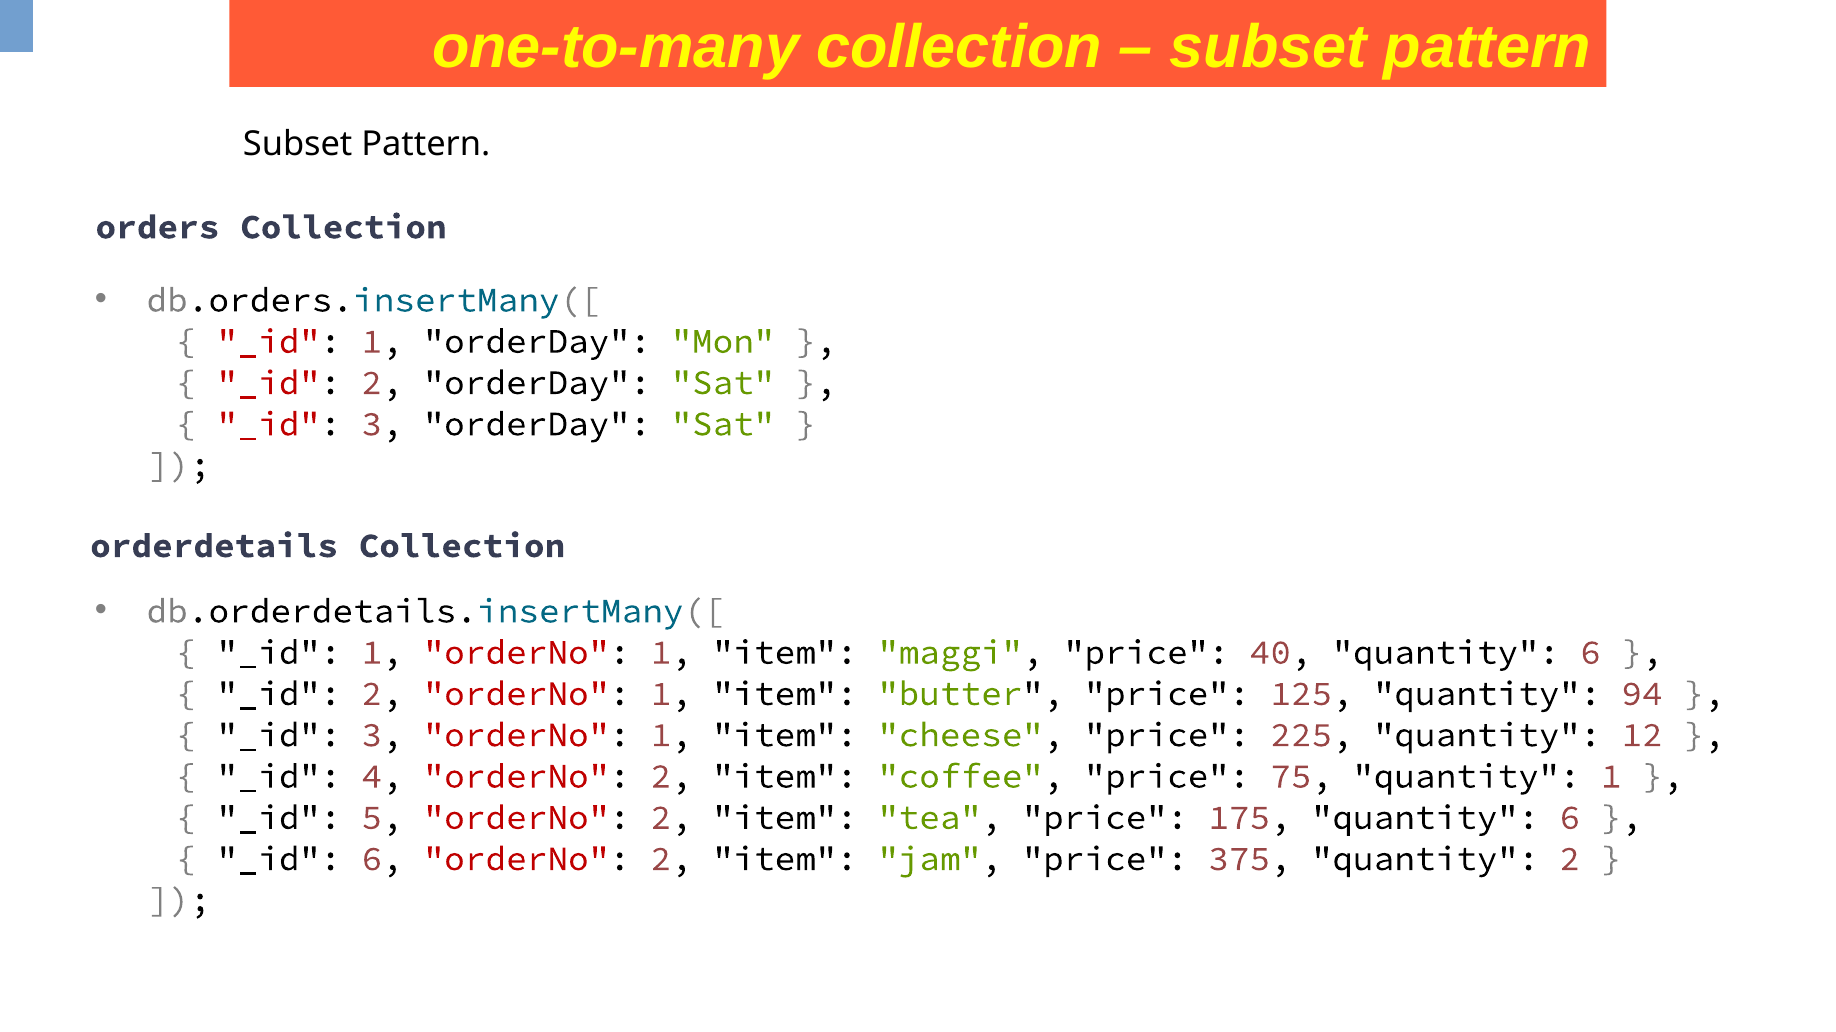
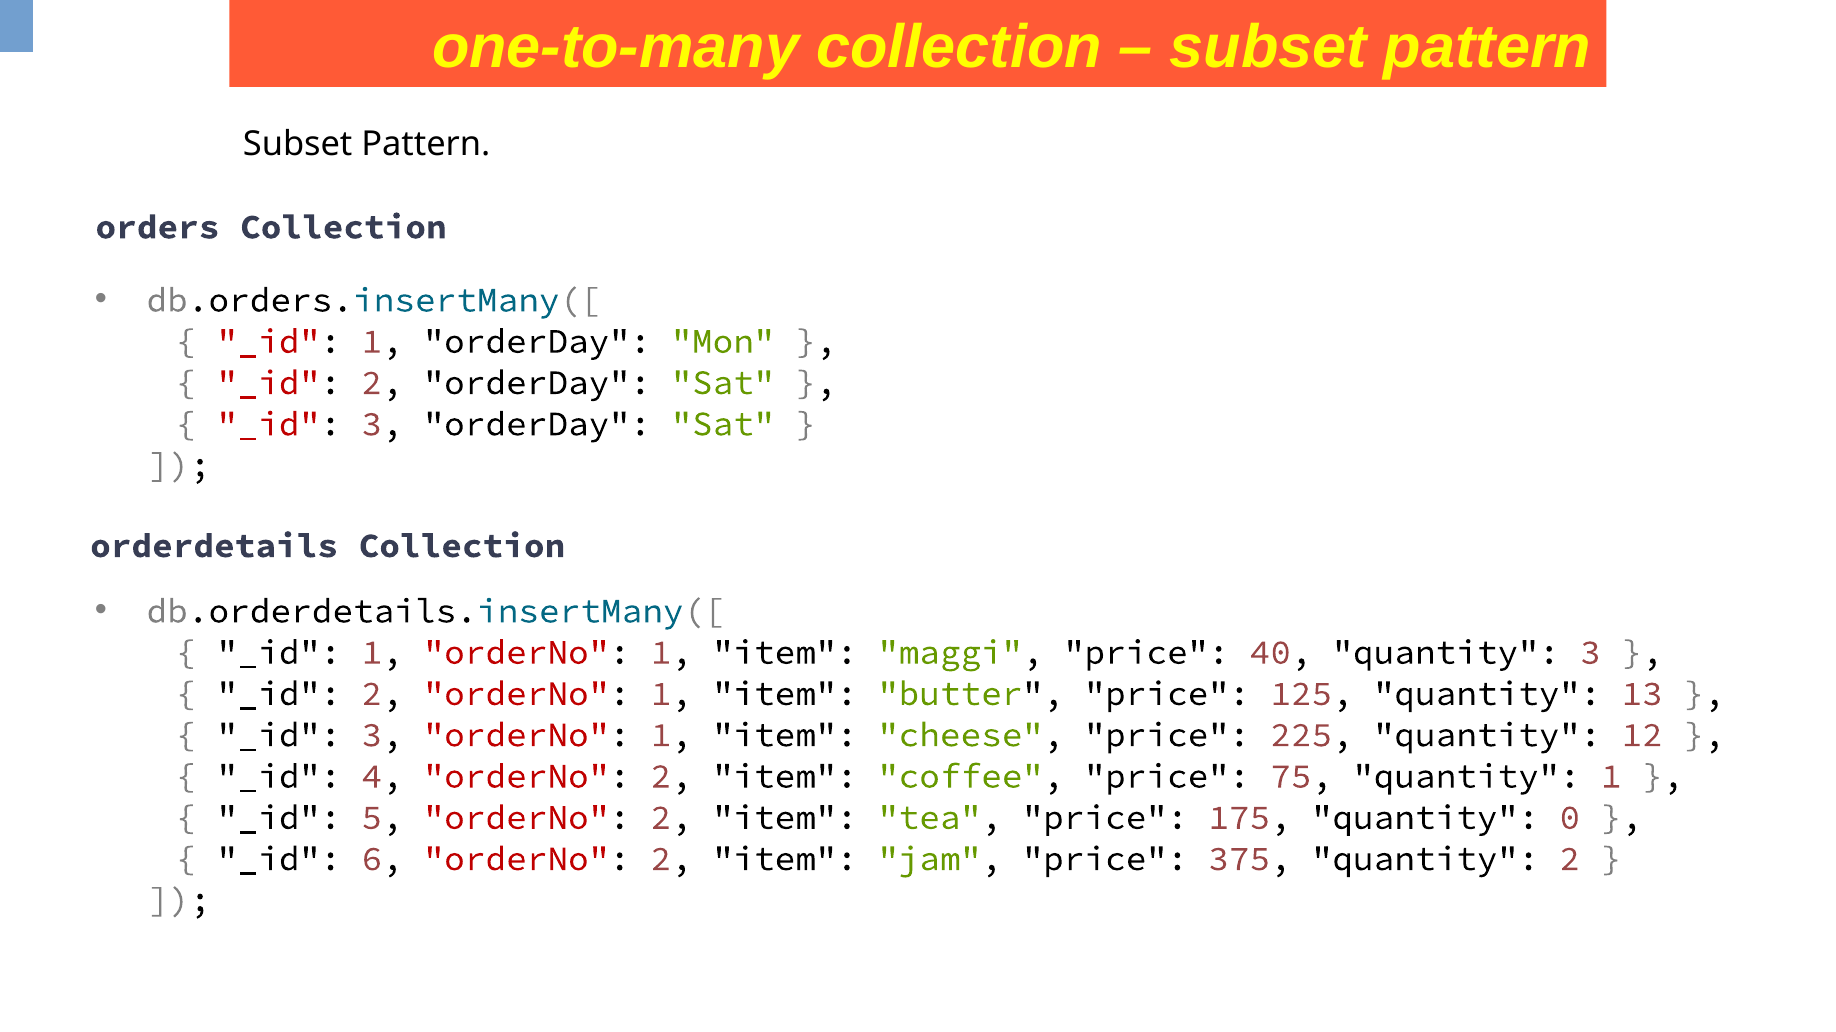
40 quantity 6: 6 -> 3
94: 94 -> 13
175 quantity 6: 6 -> 0
